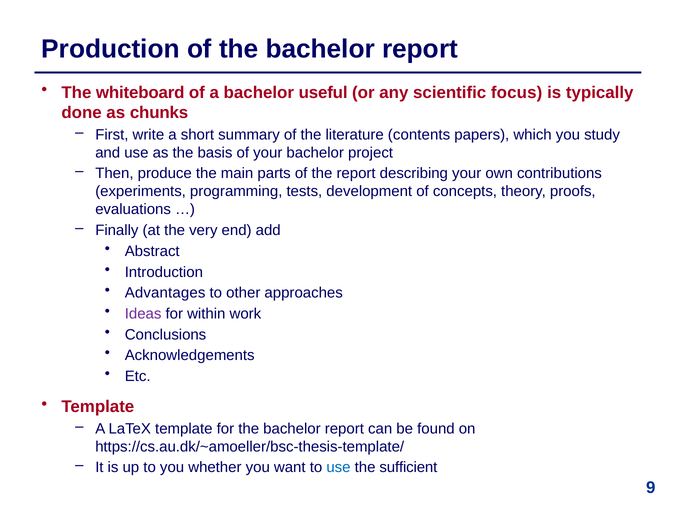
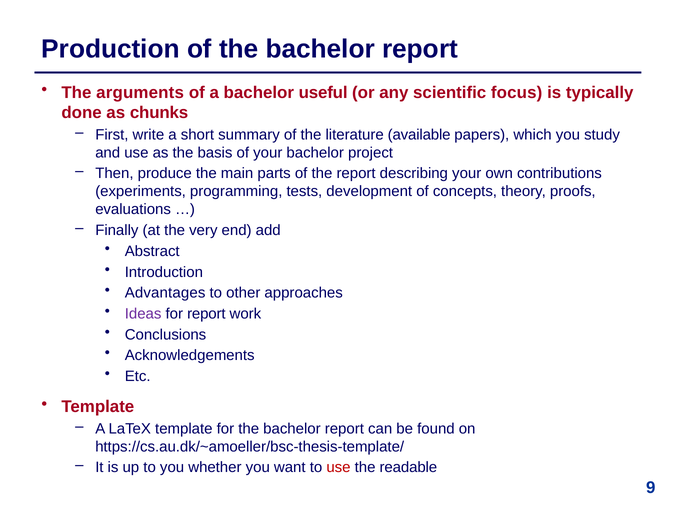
whiteboard: whiteboard -> arguments
contents: contents -> available
for within: within -> report
use at (338, 467) colour: blue -> red
sufficient: sufficient -> readable
